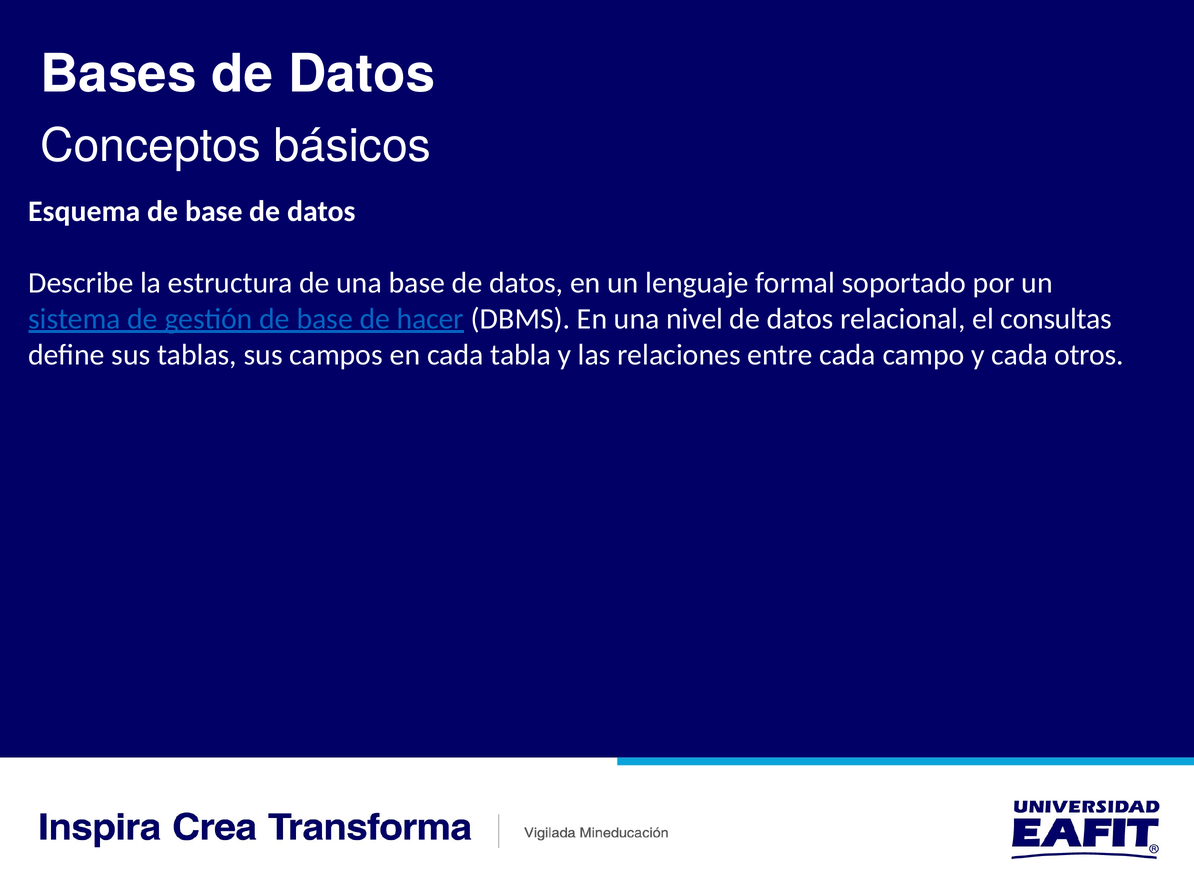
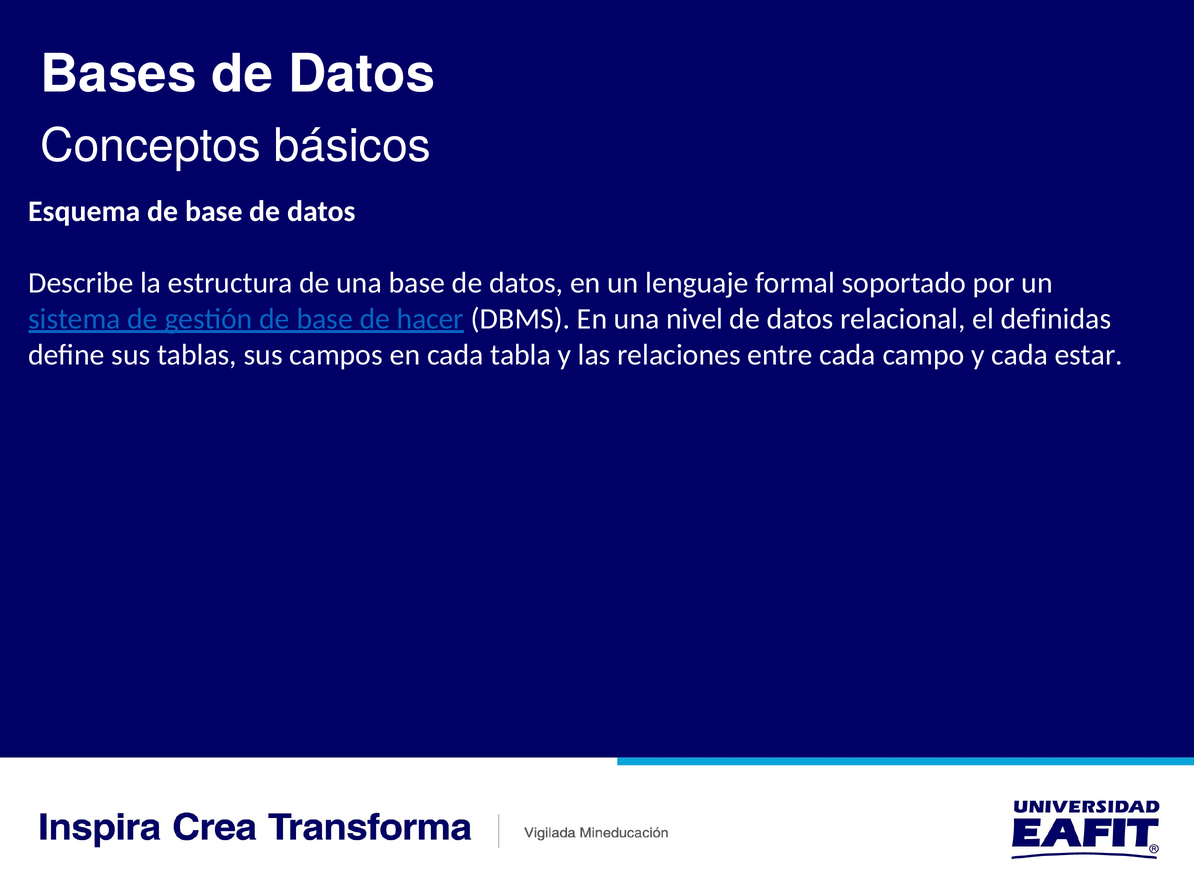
consultas: consultas -> definidas
otros: otros -> estar
